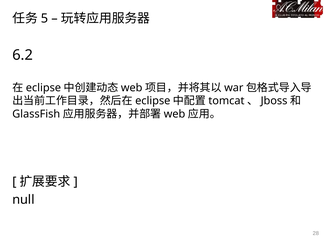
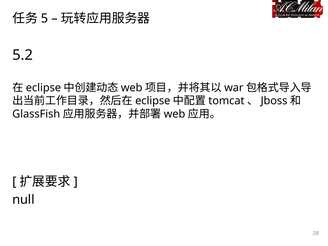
6.2: 6.2 -> 5.2
